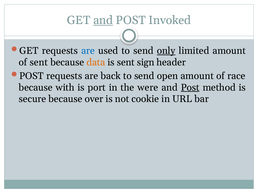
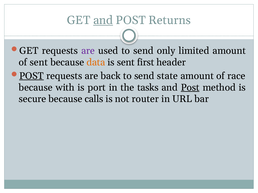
Invoked: Invoked -> Returns
are at (88, 51) colour: blue -> purple
only underline: present -> none
sign: sign -> first
POST at (32, 76) underline: none -> present
open: open -> state
were: were -> tasks
over: over -> calls
cookie: cookie -> router
